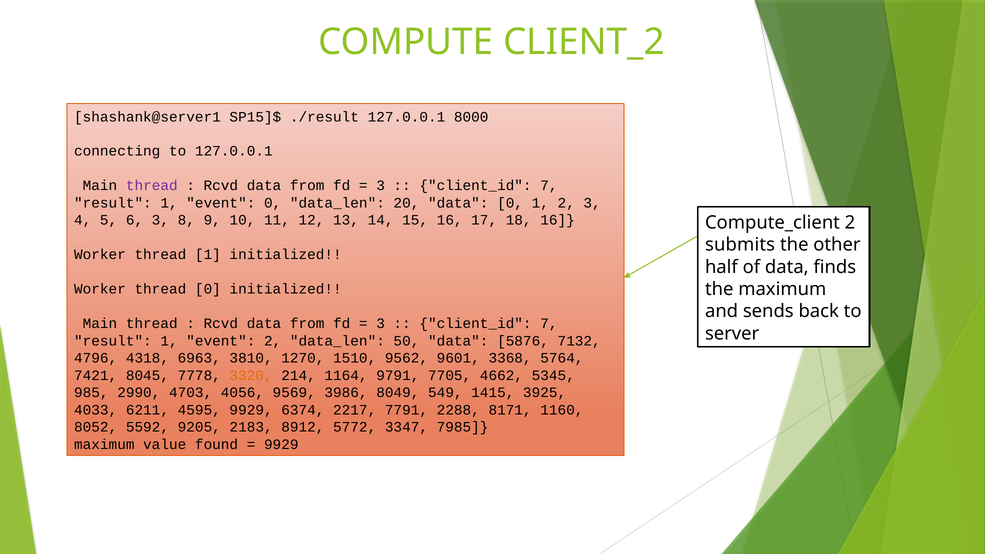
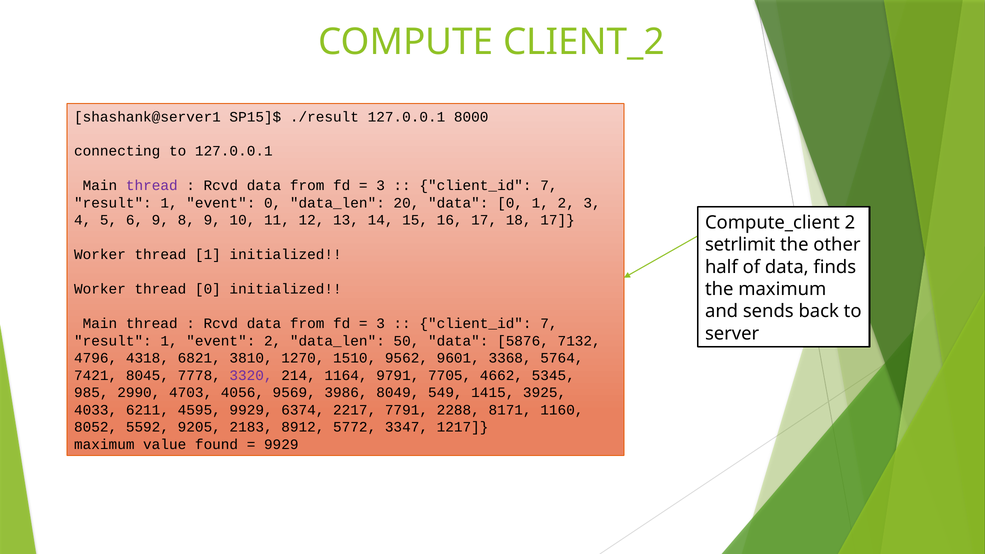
6 3: 3 -> 9
18 16: 16 -> 17
submits: submits -> setrlimit
6963: 6963 -> 6821
3320 colour: orange -> purple
7985: 7985 -> 1217
